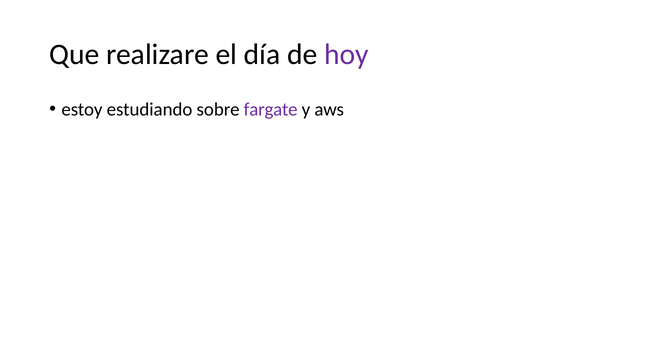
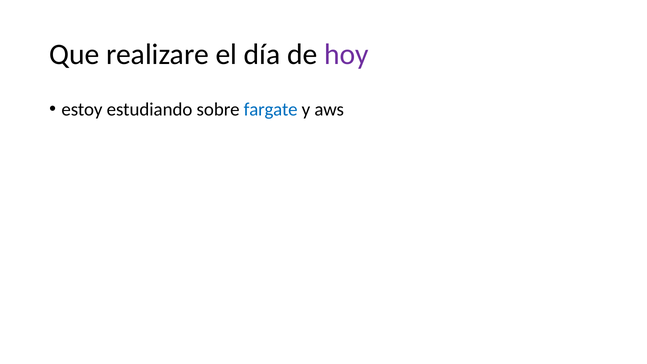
fargate colour: purple -> blue
